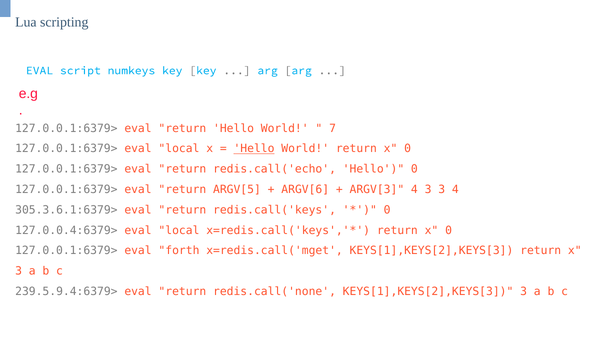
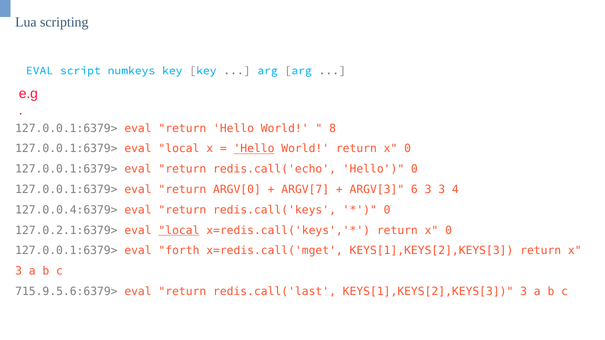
7: 7 -> 8
ARGV[5: ARGV[5 -> ARGV[0
ARGV[6: ARGV[6 -> ARGV[7
ARGV[3 4: 4 -> 6
305.3.6.1:6379>: 305.3.6.1:6379> -> 127.0.0.4:6379>
127.0.0.4:6379>: 127.0.0.4:6379> -> 127.0.2.1:6379>
local at (179, 231) underline: none -> present
239.5.9.4:6379>: 239.5.9.4:6379> -> 715.9.5.6:6379>
redis.call('none: redis.call('none -> redis.call('last
